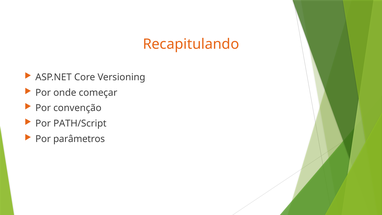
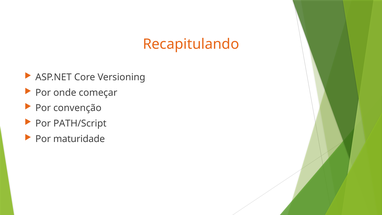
parâmetros: parâmetros -> maturidade
